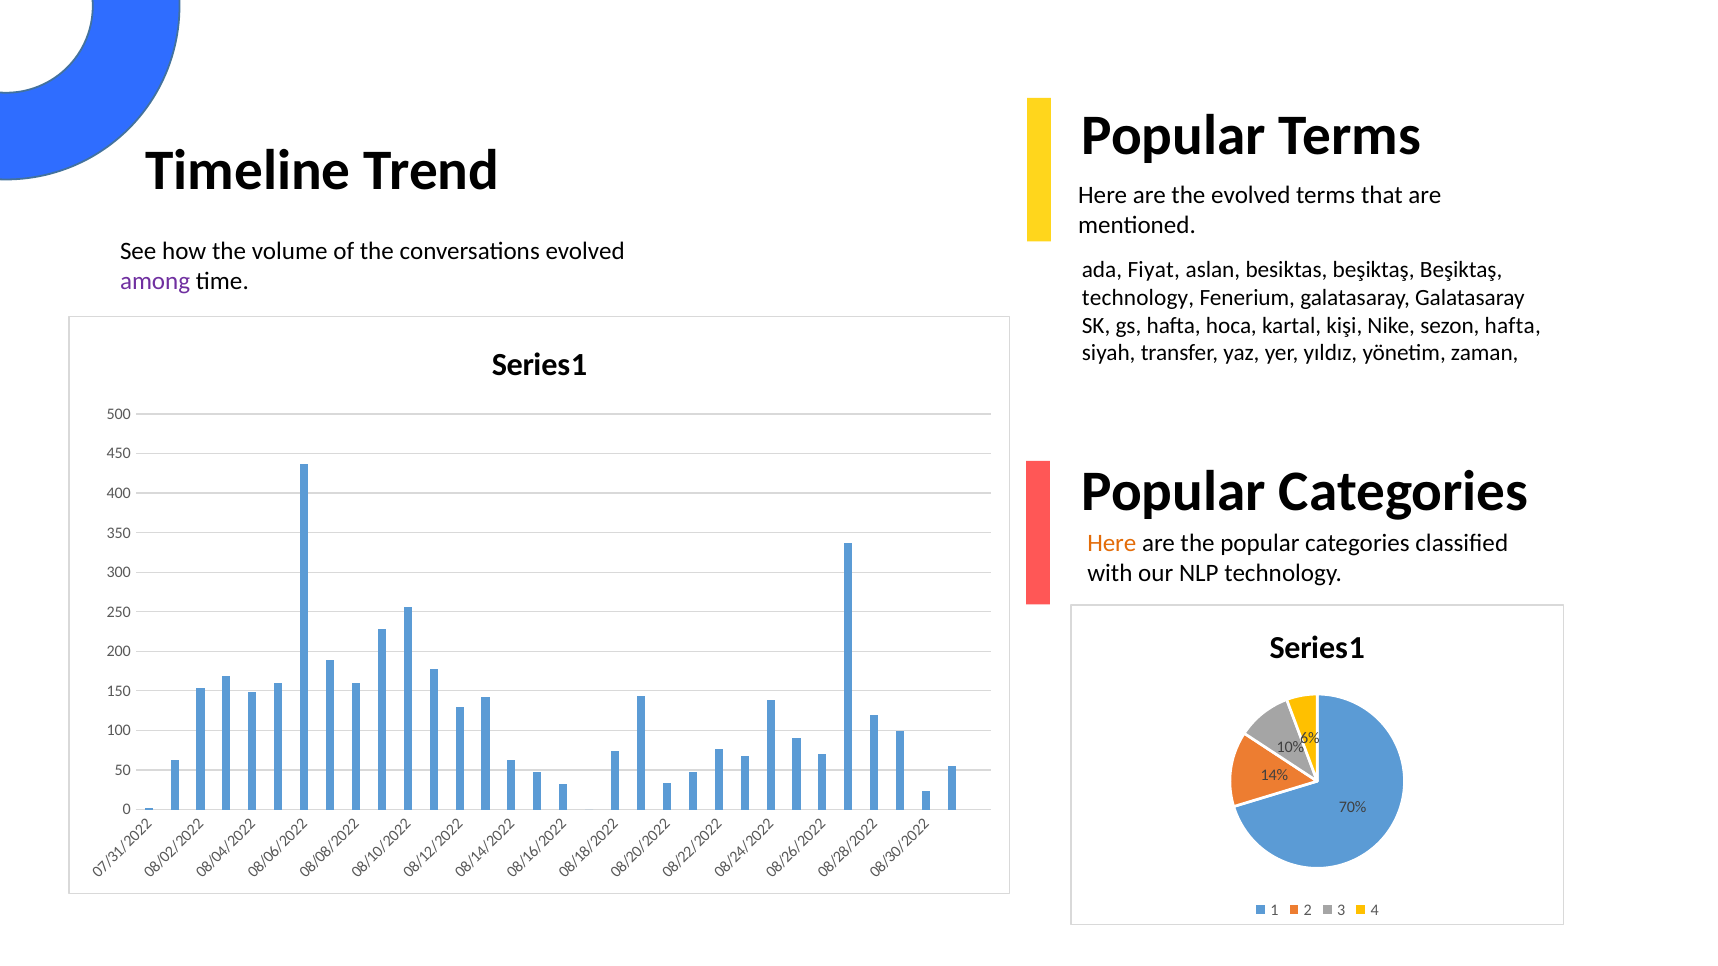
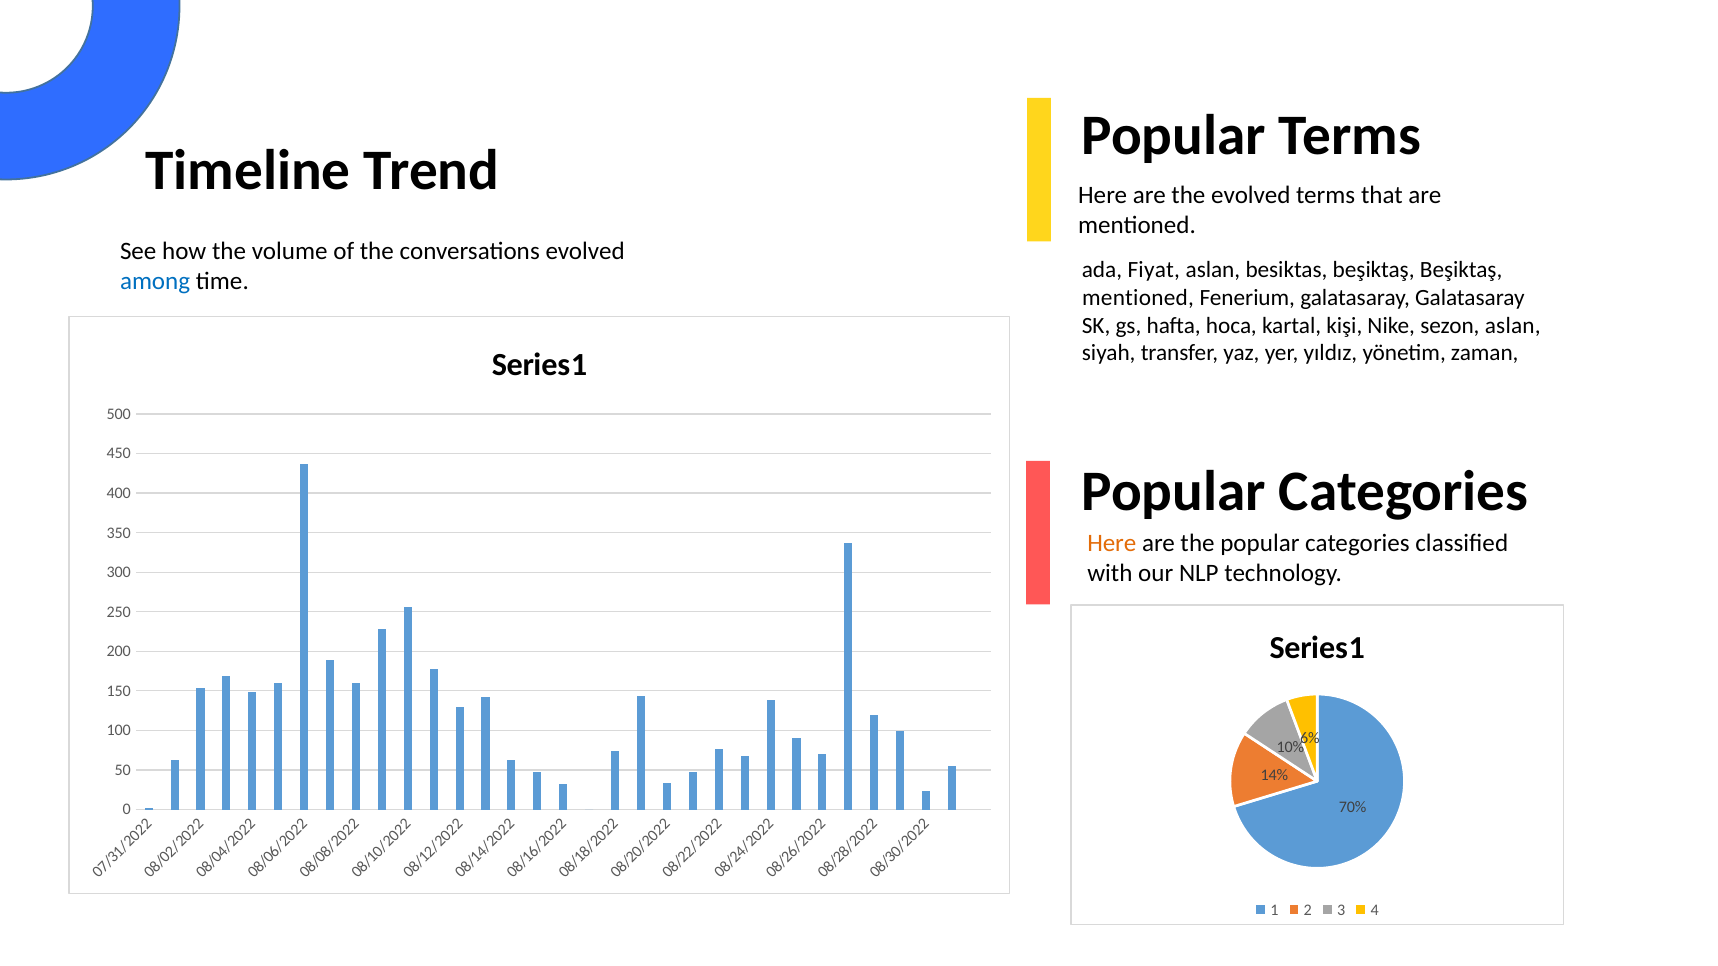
among colour: purple -> blue
technology at (1138, 298): technology -> mentioned
sezon hafta: hafta -> aslan
